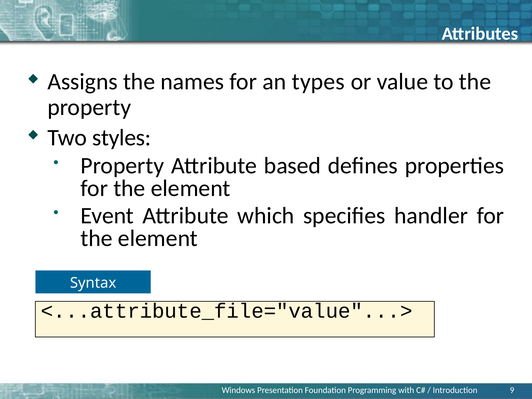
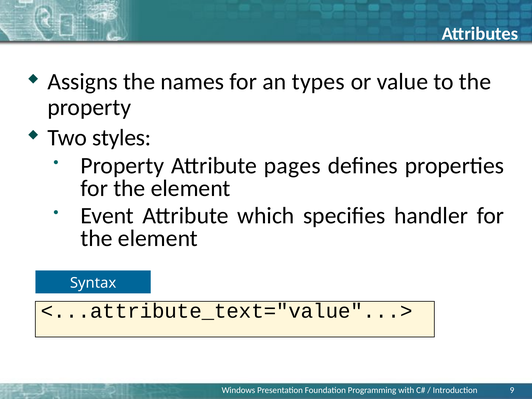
based: based -> pages
<...attribute_file="value"...>: <...attribute_file="value"...> -> <...attribute_text="value"...>
